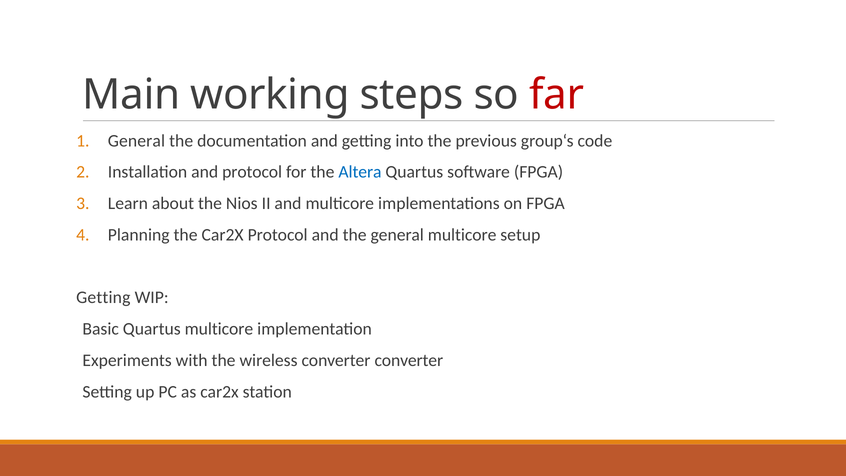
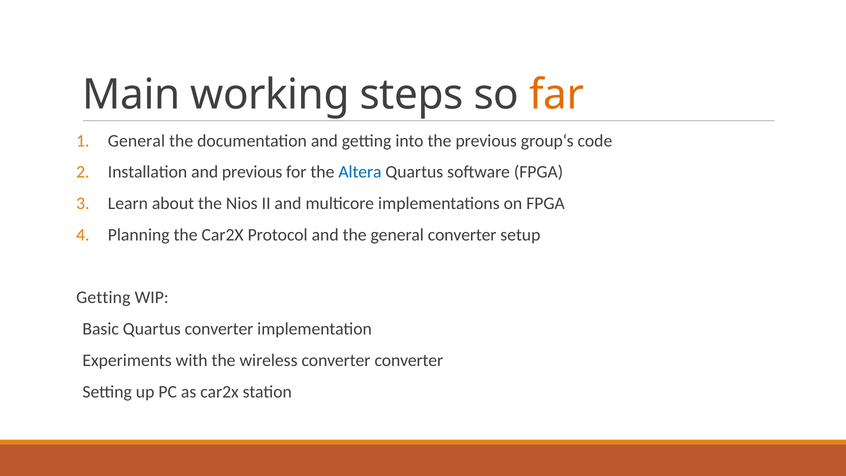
far colour: red -> orange
and protocol: protocol -> previous
general multicore: multicore -> converter
Quartus multicore: multicore -> converter
